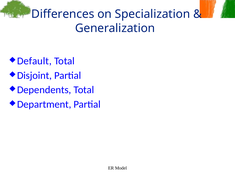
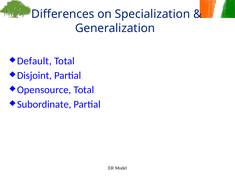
Dependents: Dependents -> Opensource
Department: Department -> Subordinate
